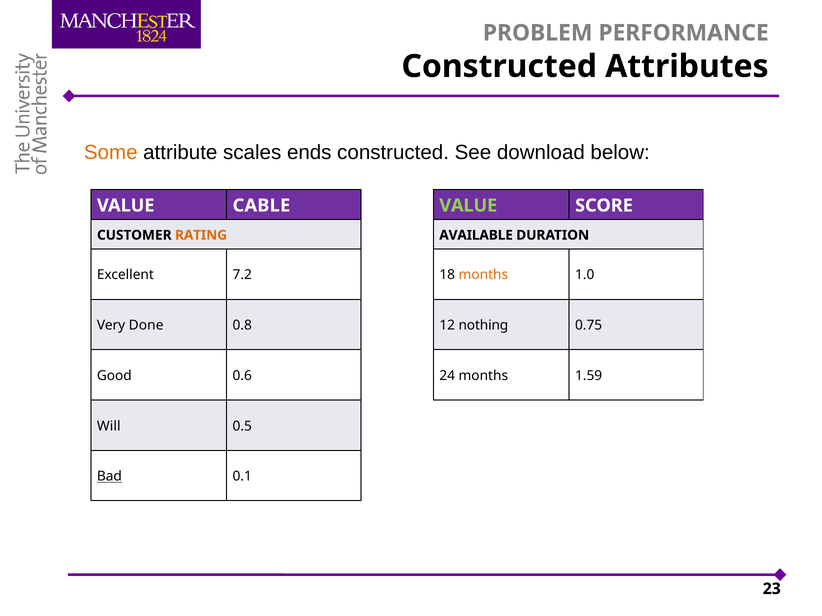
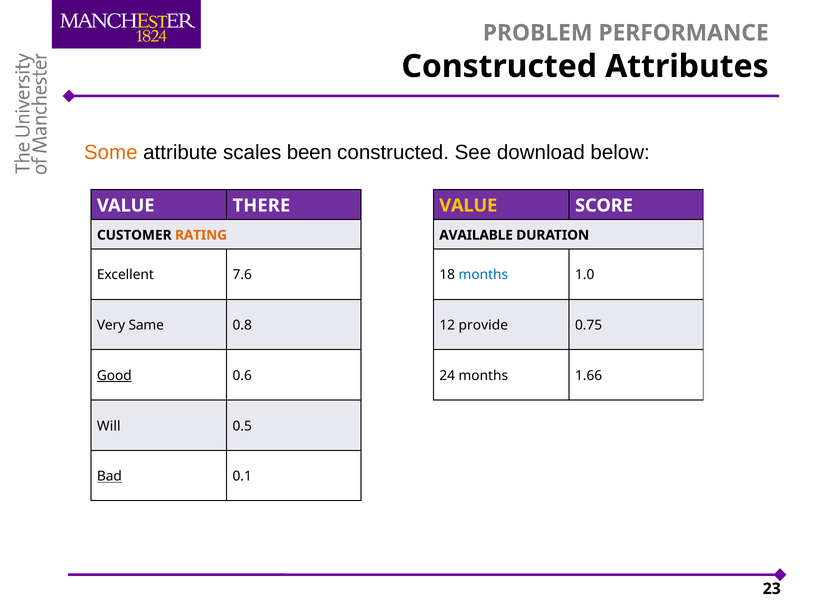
ends: ends -> been
CABLE: CABLE -> THERE
VALUE at (468, 206) colour: light green -> yellow
7.2: 7.2 -> 7.6
months at (483, 275) colour: orange -> blue
Done: Done -> Same
nothing: nothing -> provide
Good underline: none -> present
1.59: 1.59 -> 1.66
